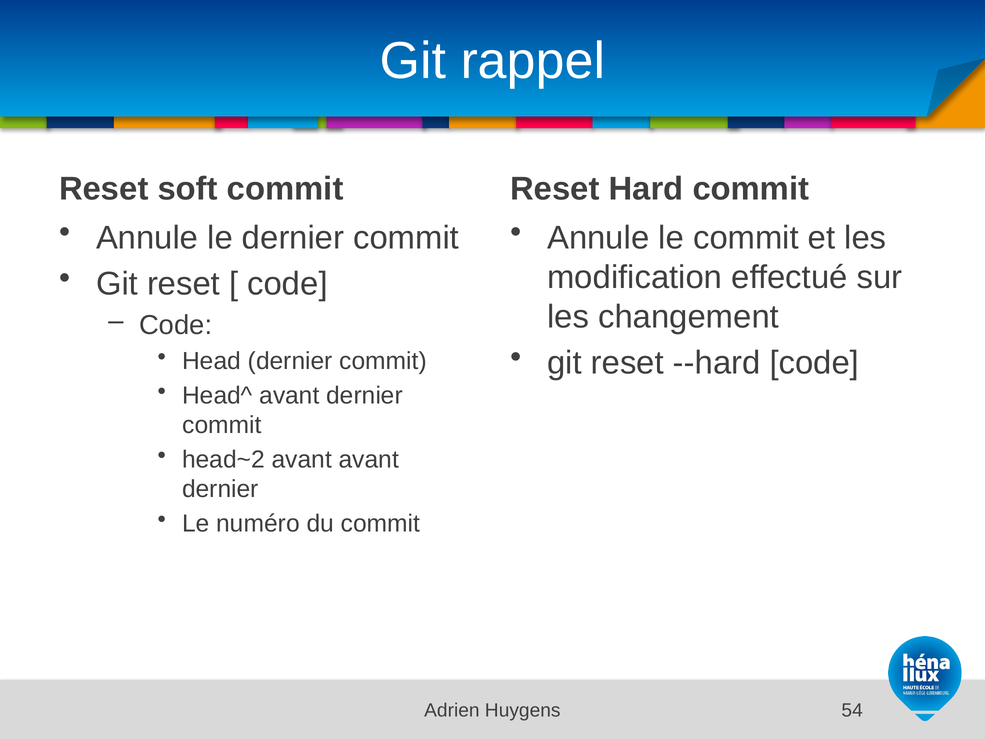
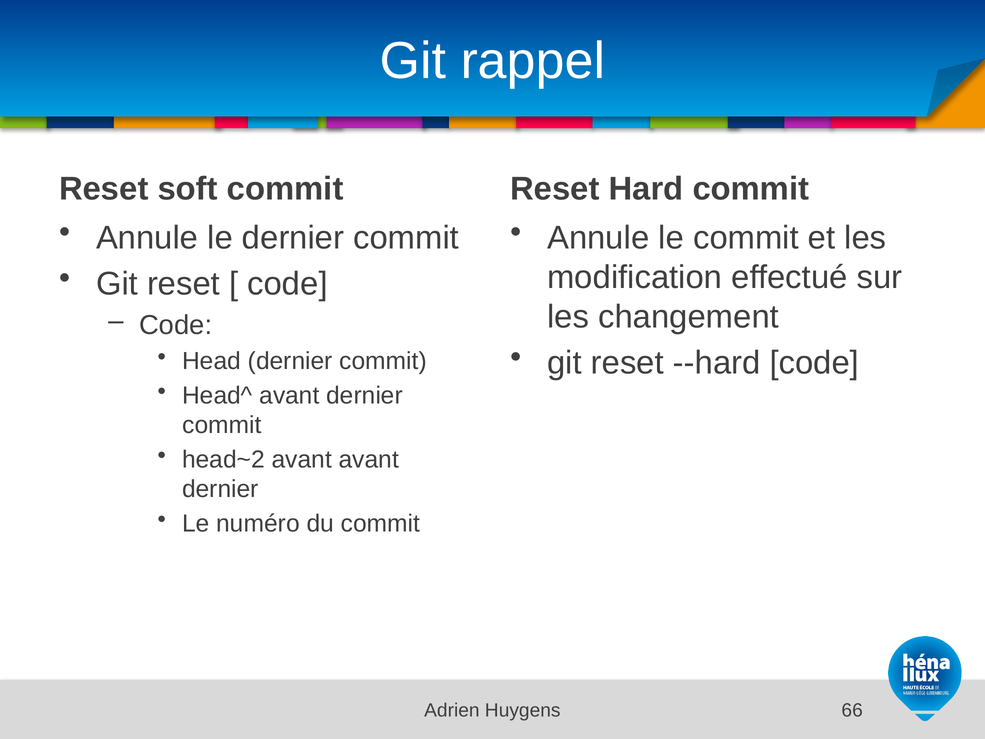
54: 54 -> 66
